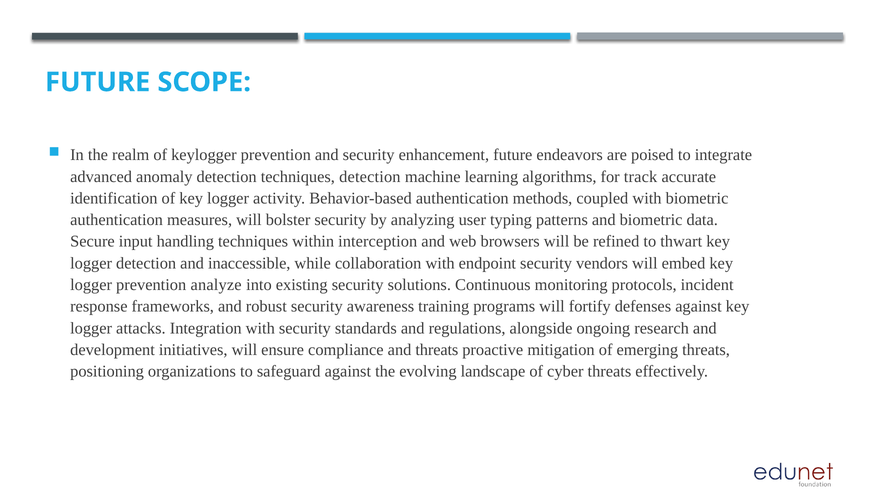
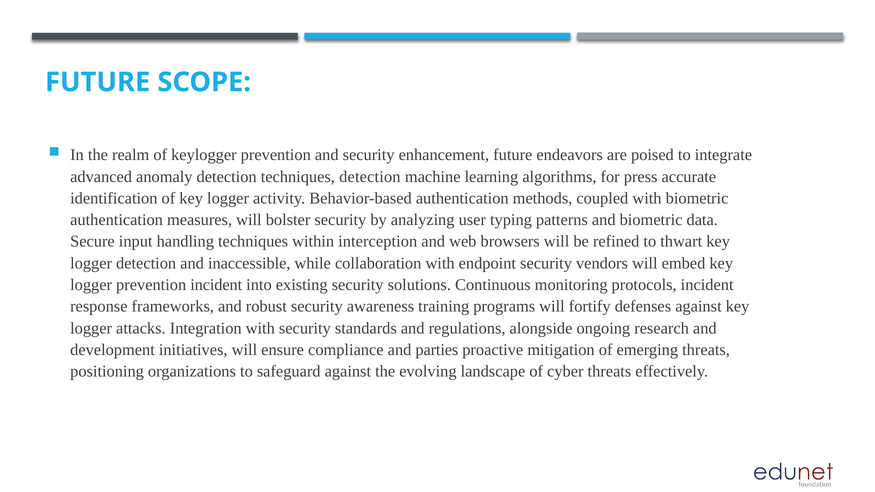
track: track -> press
prevention analyze: analyze -> incident
and threats: threats -> parties
